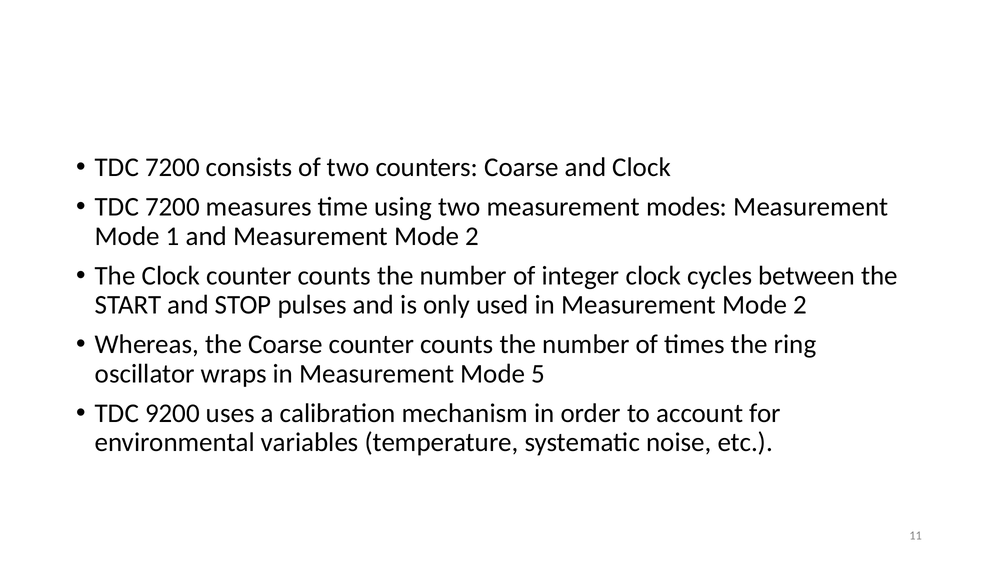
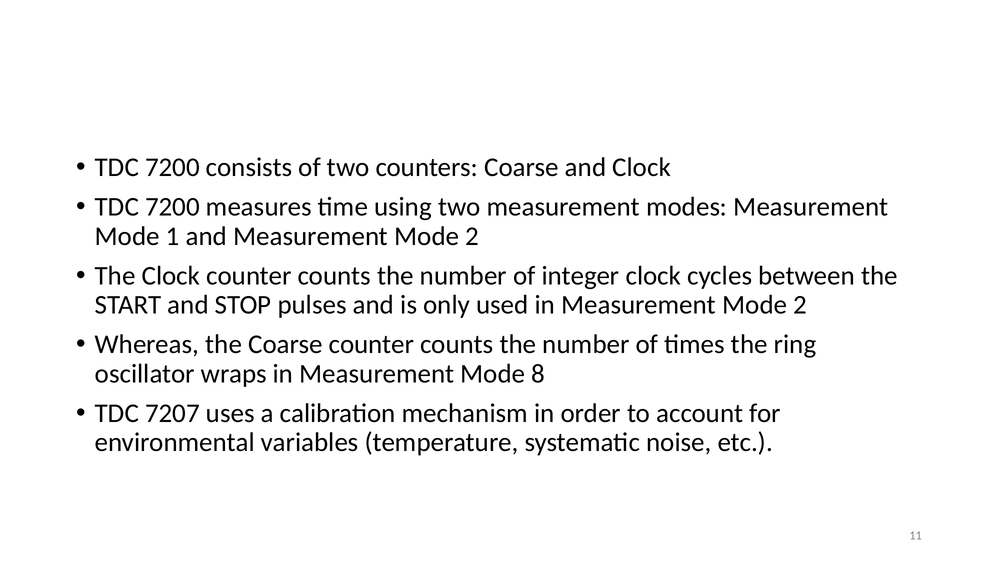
5: 5 -> 8
9200: 9200 -> 7207
